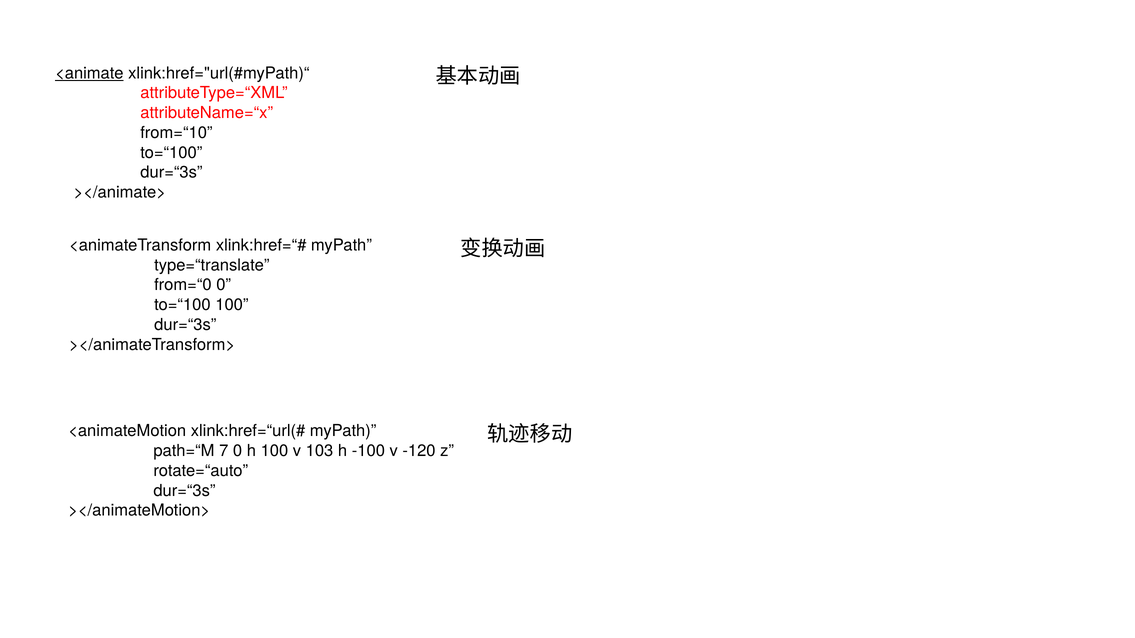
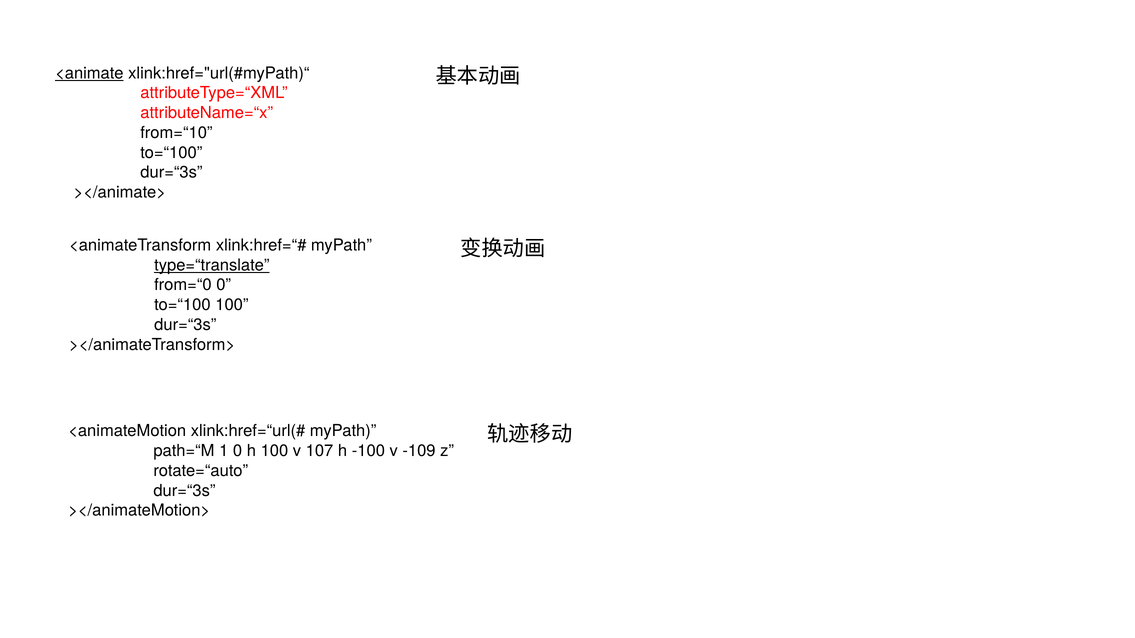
type=“translate underline: none -> present
7: 7 -> 1
103: 103 -> 107
-120: -120 -> -109
